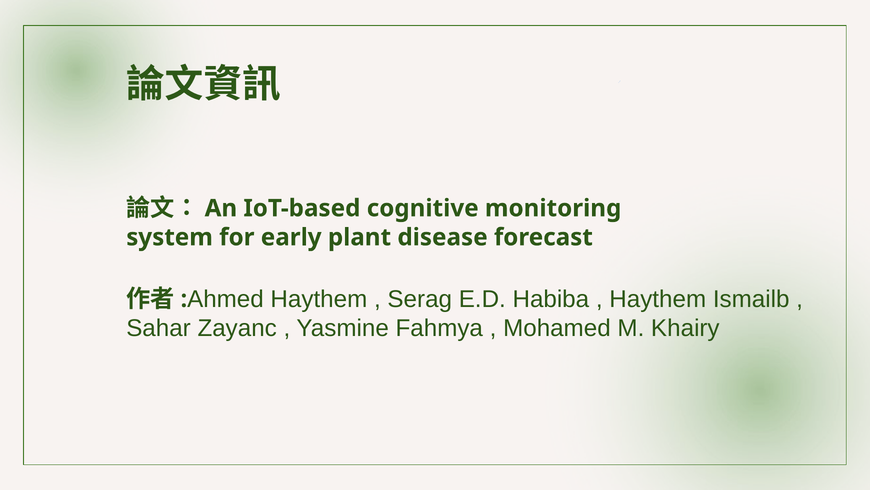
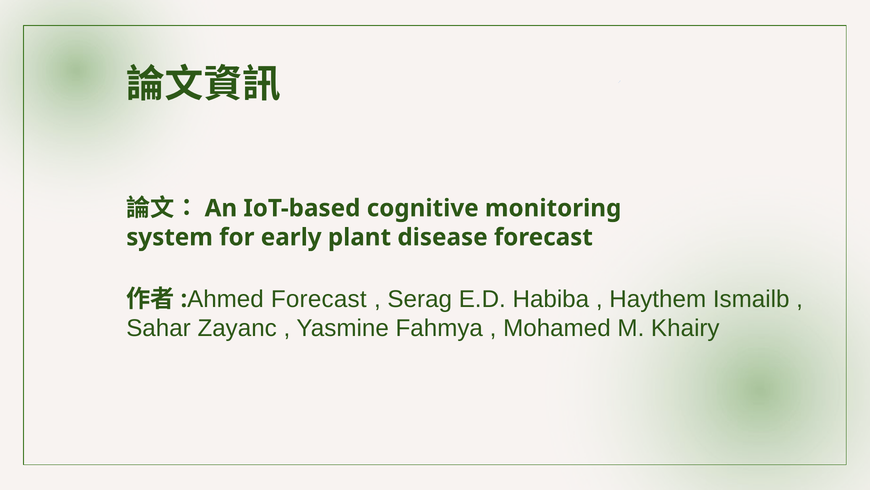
Haythem at (319, 299): Haythem -> Forecast
